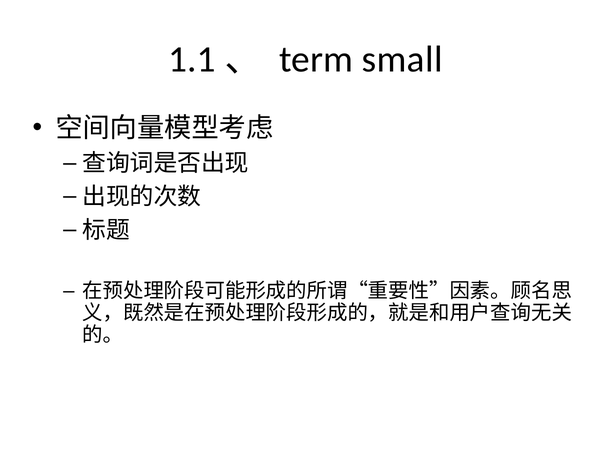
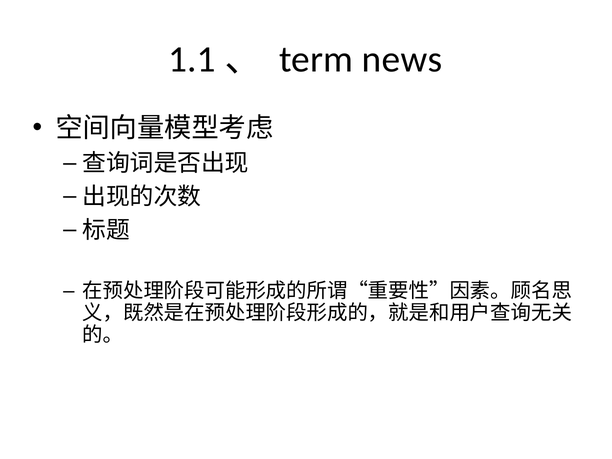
small: small -> news
